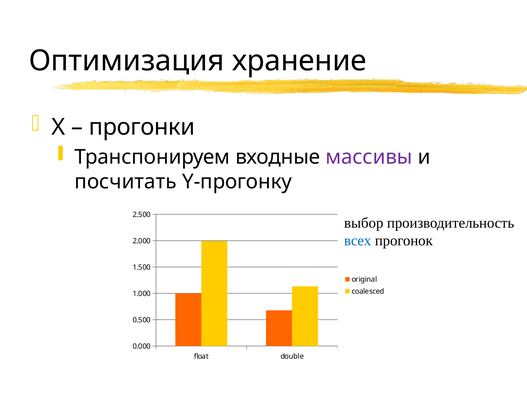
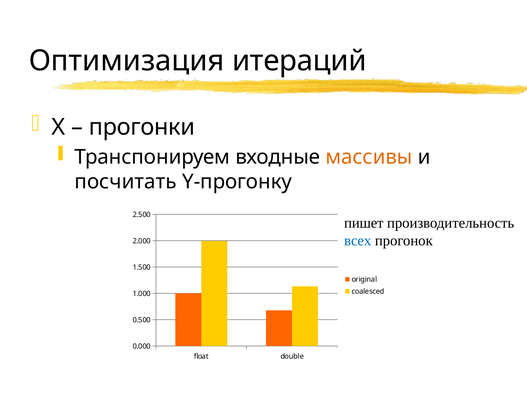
хранение: хранение -> итераций
массивы colour: purple -> orange
выбор: выбор -> пишет
